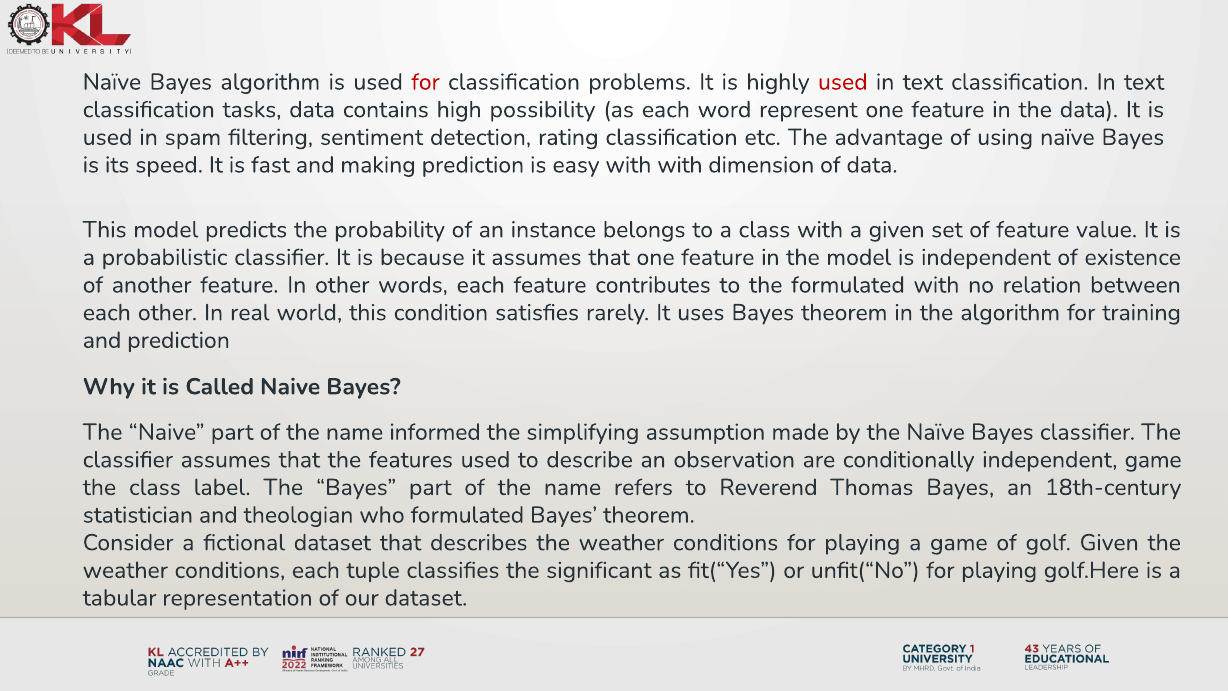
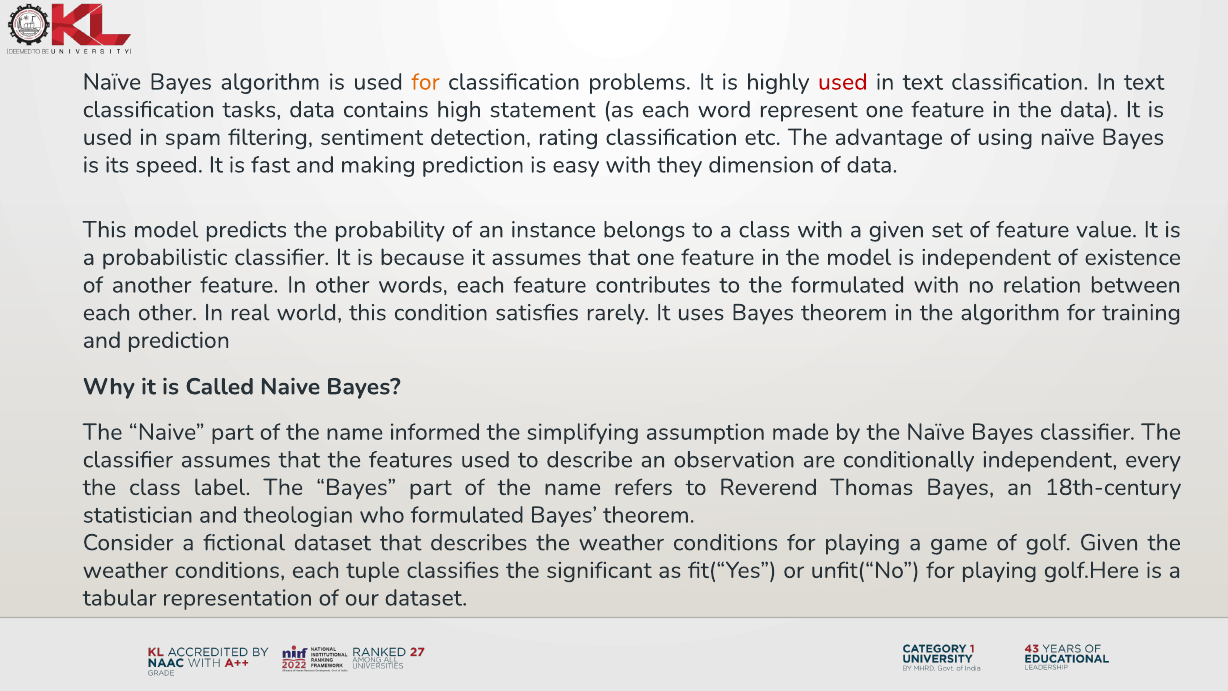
for at (426, 82) colour: red -> orange
possibility: possibility -> statement
with with: with -> they
independent game: game -> every
